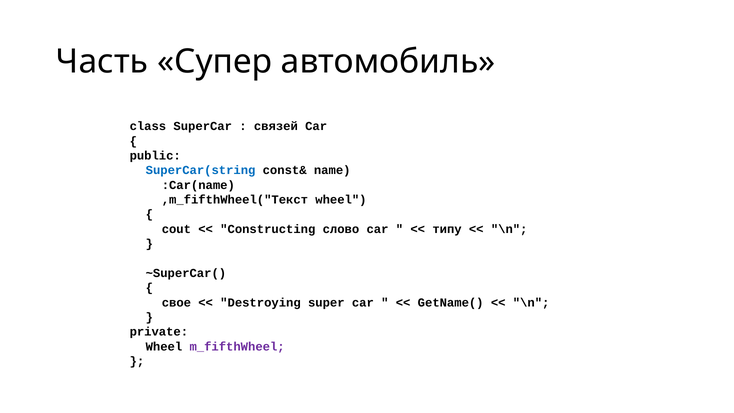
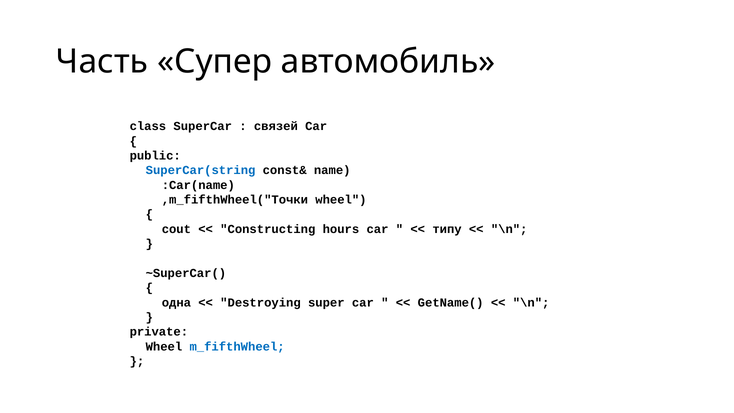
,m_fifthWheel("Текст: ,m_fifthWheel("Текст -> ,m_fifthWheel("Точки
слово: слово -> hours
свое: свое -> одна
m_fifthWheel colour: purple -> blue
